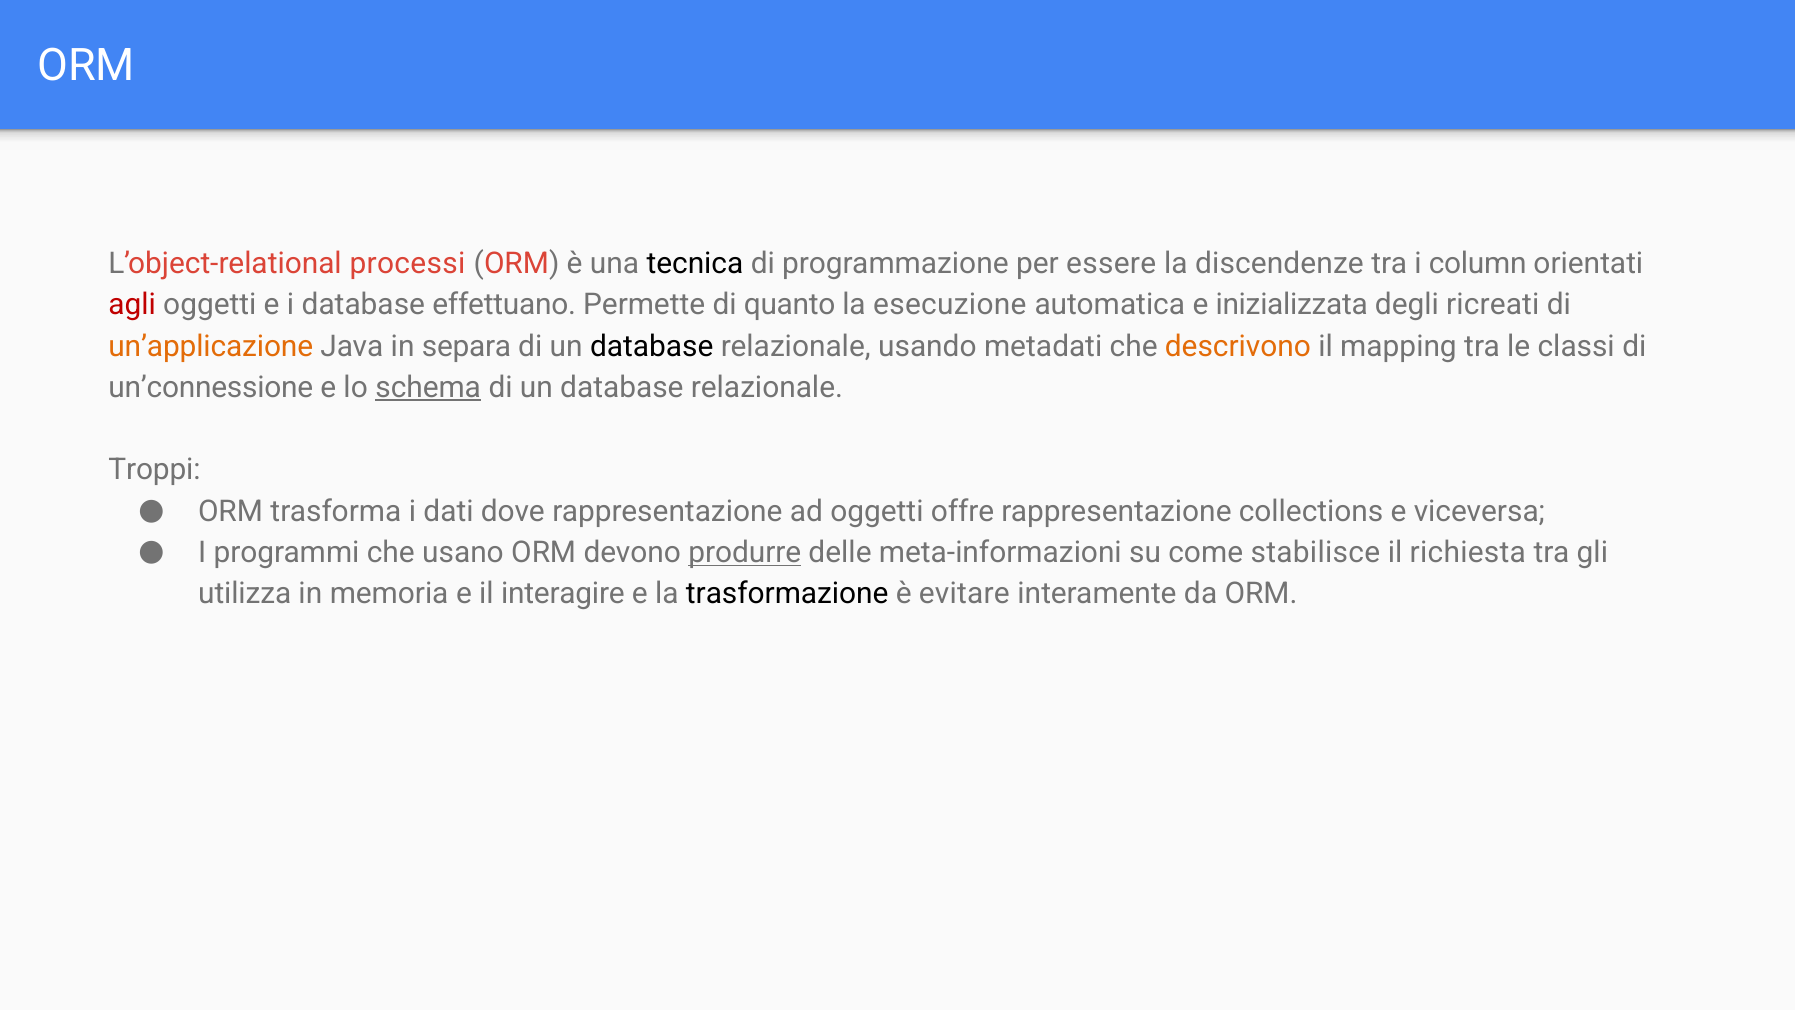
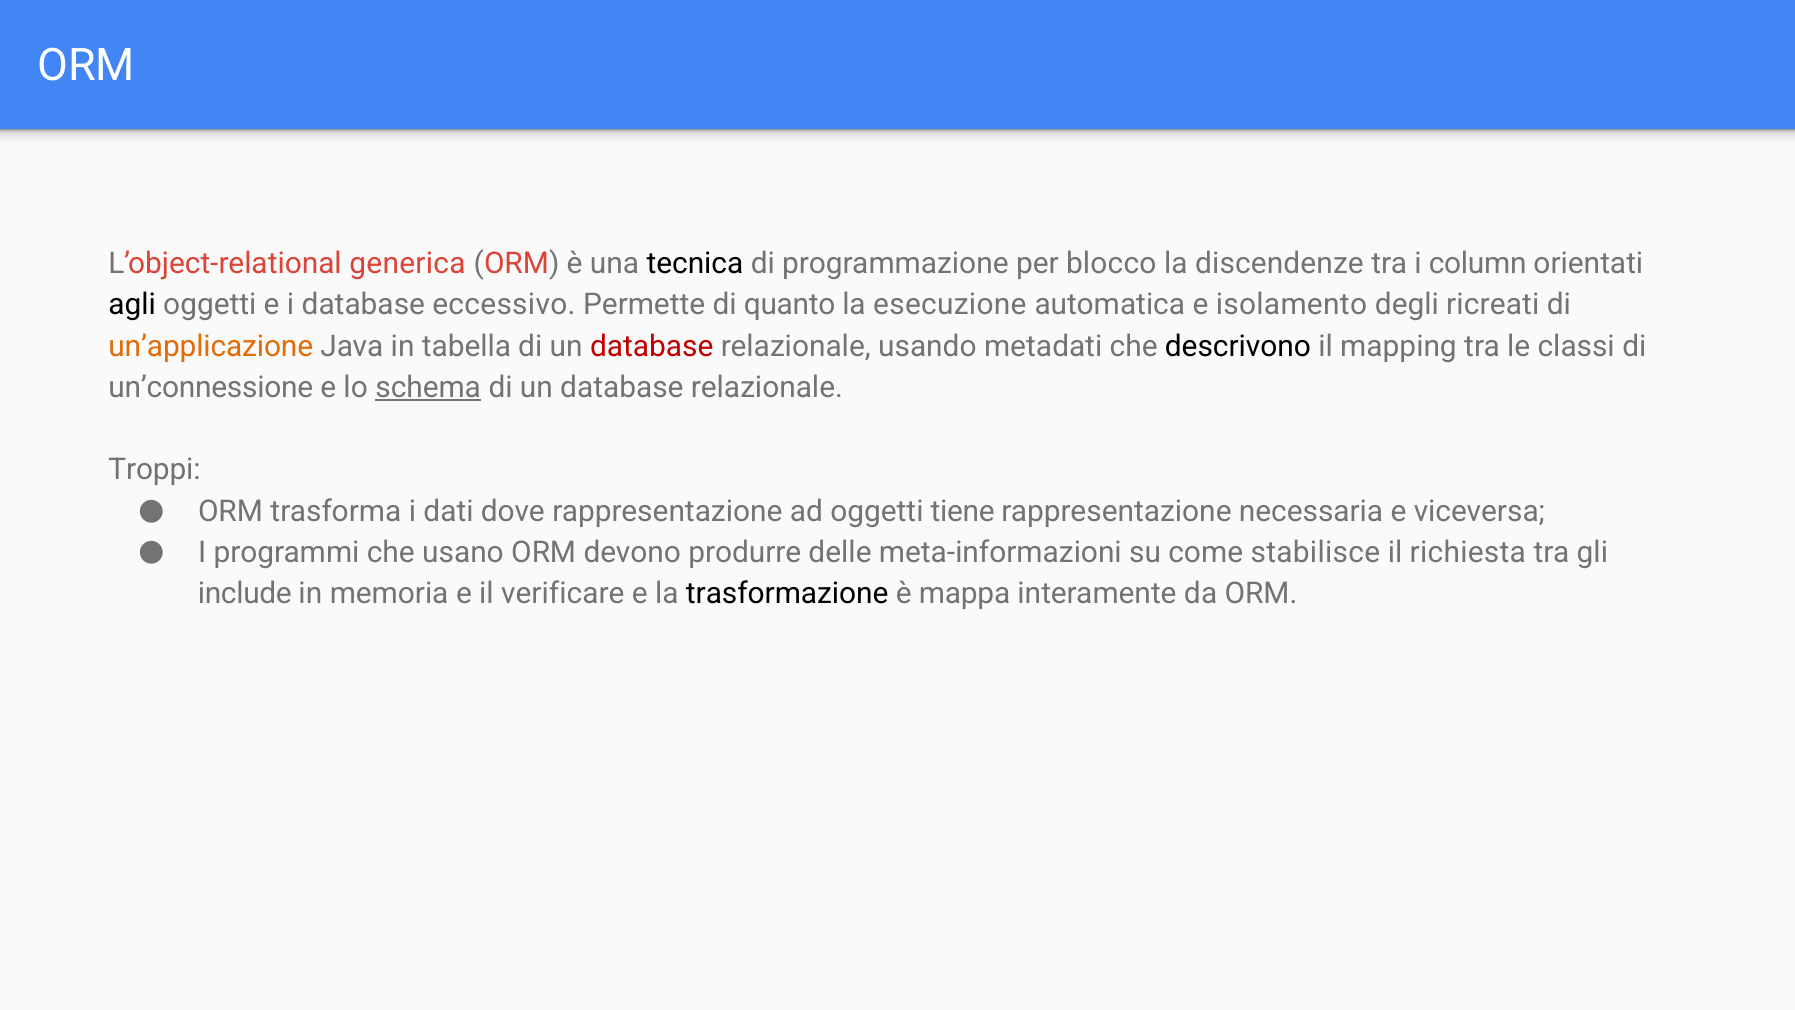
processi: processi -> generica
essere: essere -> blocco
agli colour: red -> black
effettuano: effettuano -> eccessivo
inizializzata: inizializzata -> isolamento
separa: separa -> tabella
database at (652, 346) colour: black -> red
descrivono colour: orange -> black
offre: offre -> tiene
collections: collections -> necessaria
produrre underline: present -> none
utilizza: utilizza -> include
interagire: interagire -> verificare
evitare: evitare -> mappa
